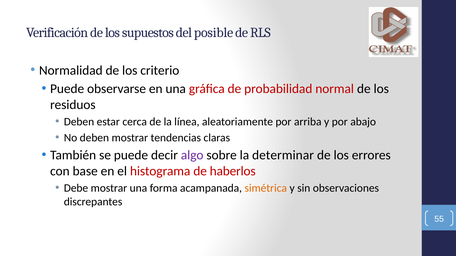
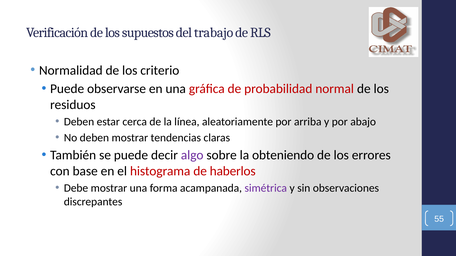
posible: posible -> trabajo
determinar: determinar -> obteniendo
simétrica colour: orange -> purple
